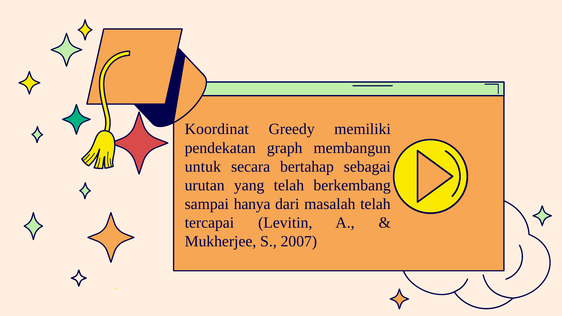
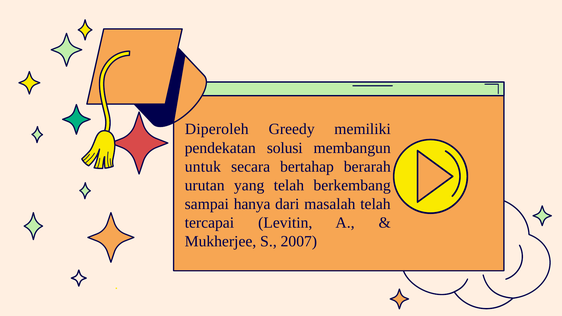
Koordinat: Koordinat -> Diperoleh
graph: graph -> solusi
sebagai: sebagai -> berarah
